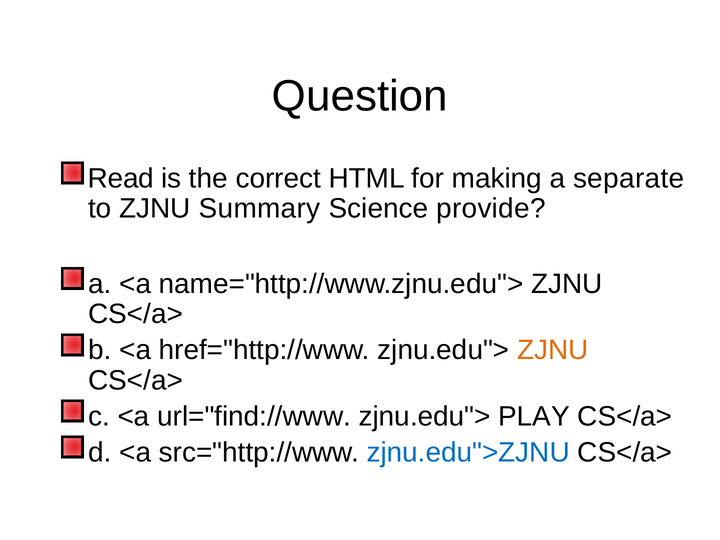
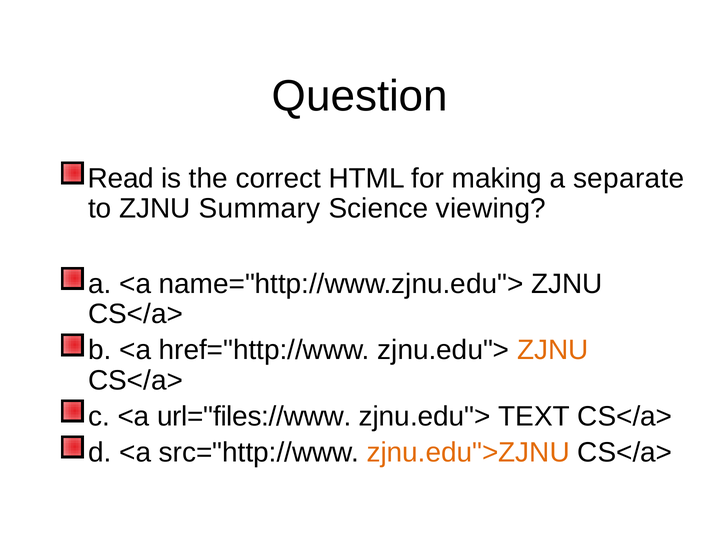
provide: provide -> viewing
url="find://www: url="find://www -> url="files://www
PLAY: PLAY -> TEXT
zjnu.edu">ZJNU colour: blue -> orange
